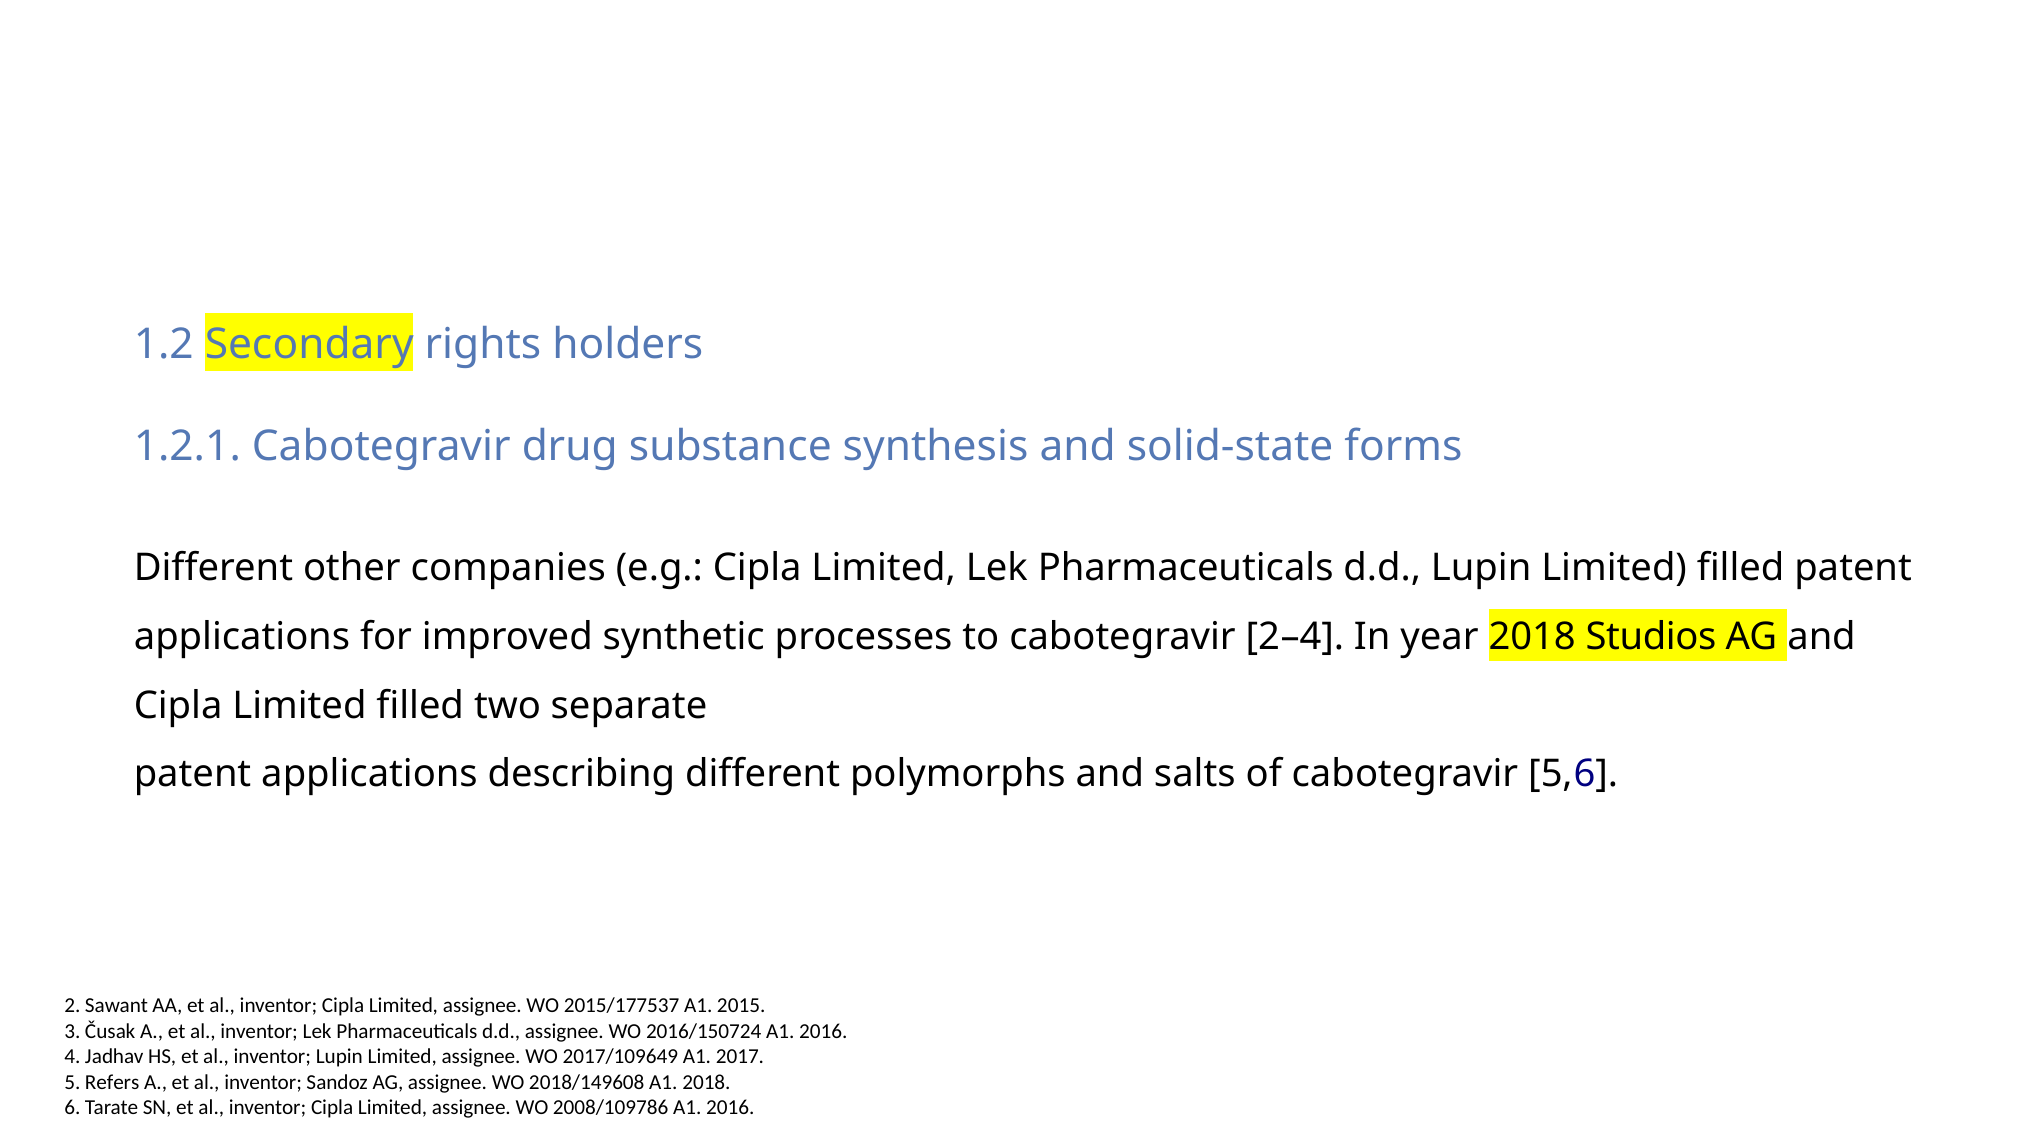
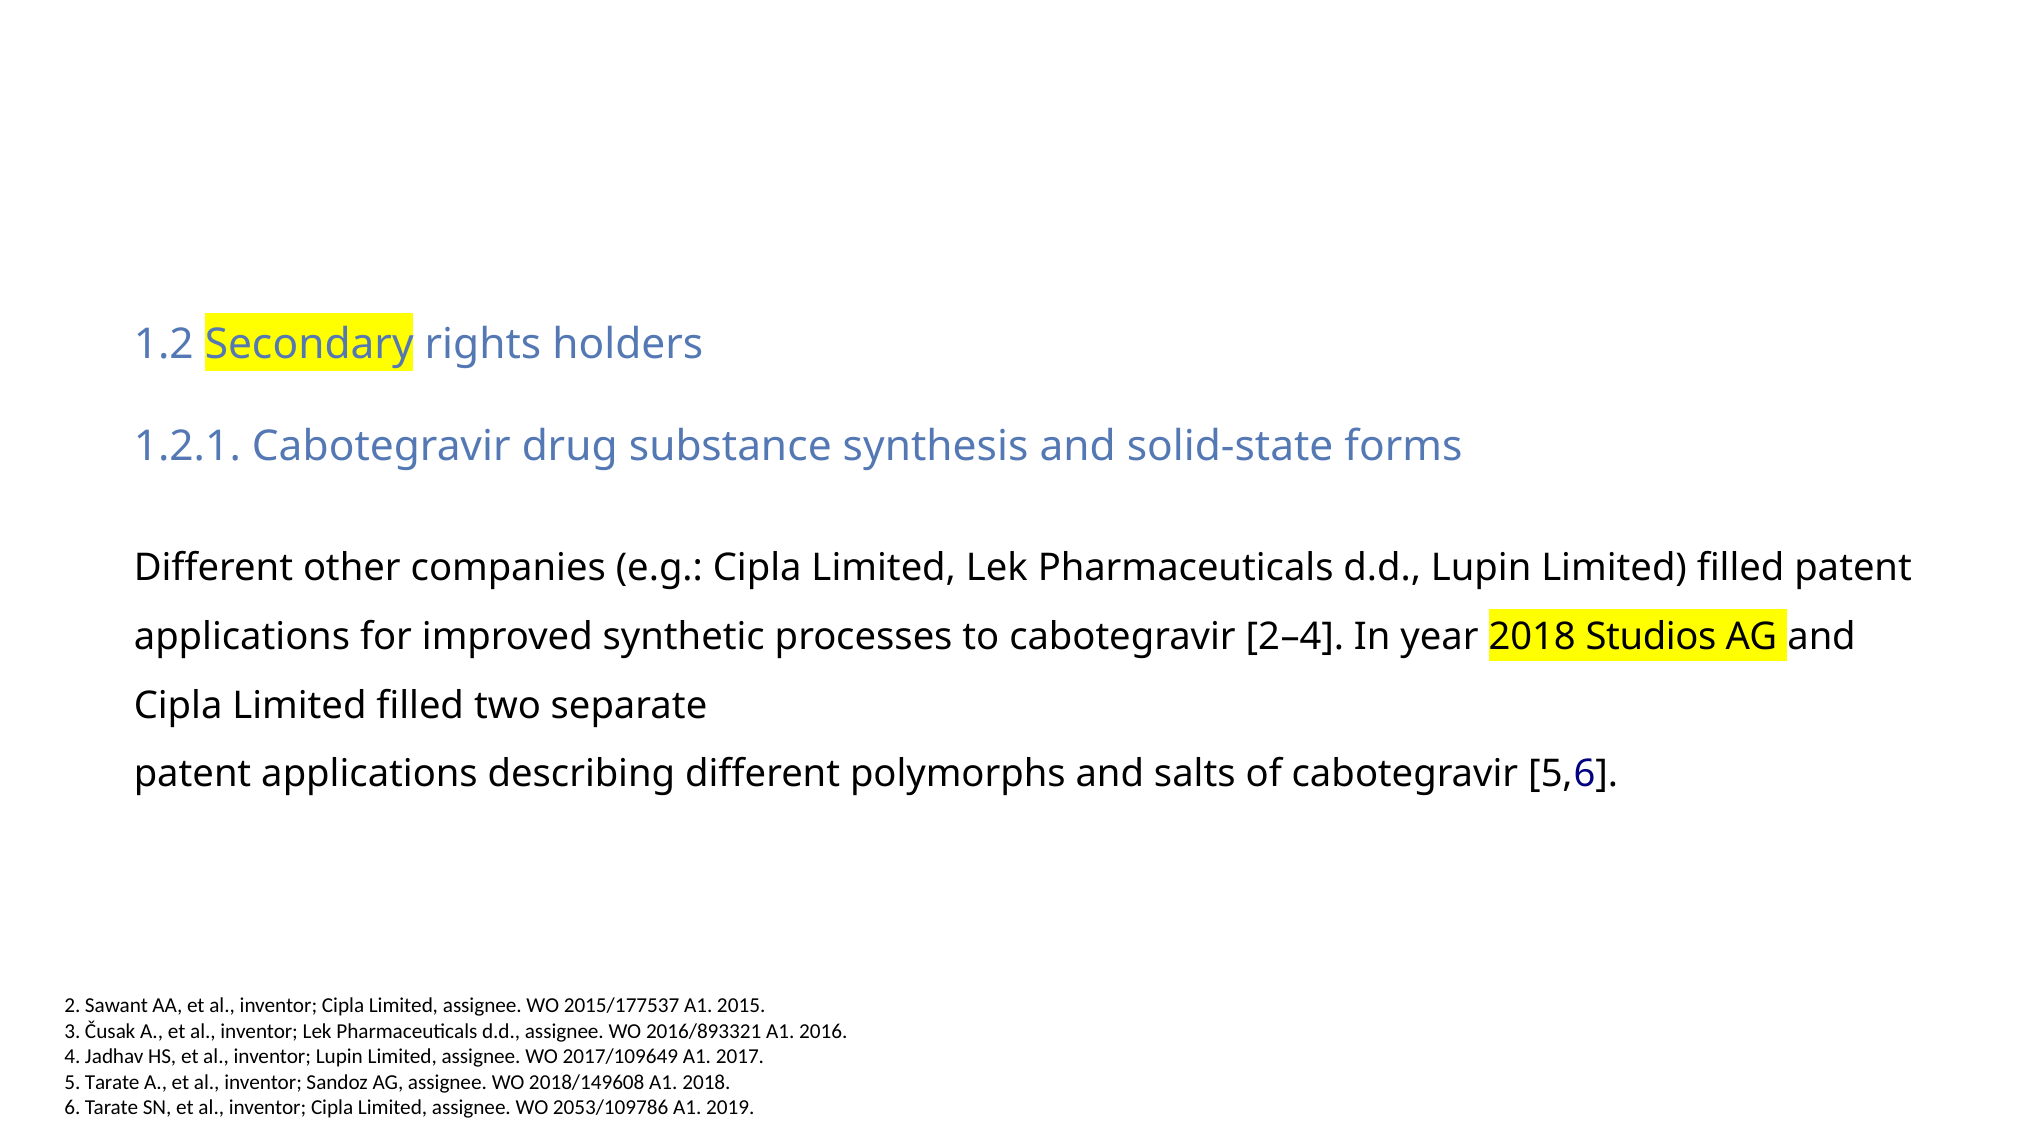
2016/150724: 2016/150724 -> 2016/893321
5 Refers: Refers -> Tarate
2008/109786: 2008/109786 -> 2053/109786
2016 at (730, 1108): 2016 -> 2019
